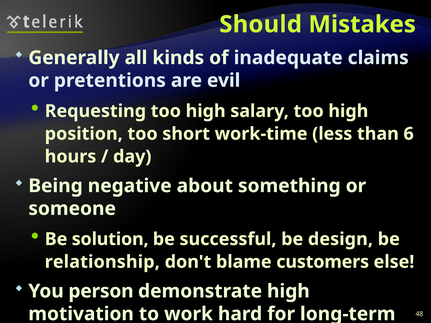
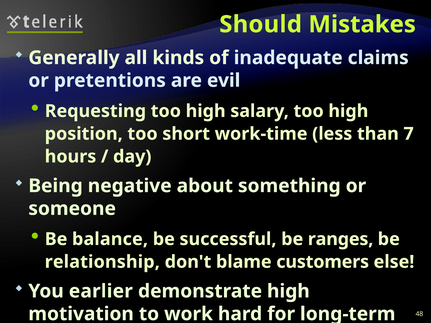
6: 6 -> 7
solution: solution -> balance
design: design -> ranges
person: person -> earlier
